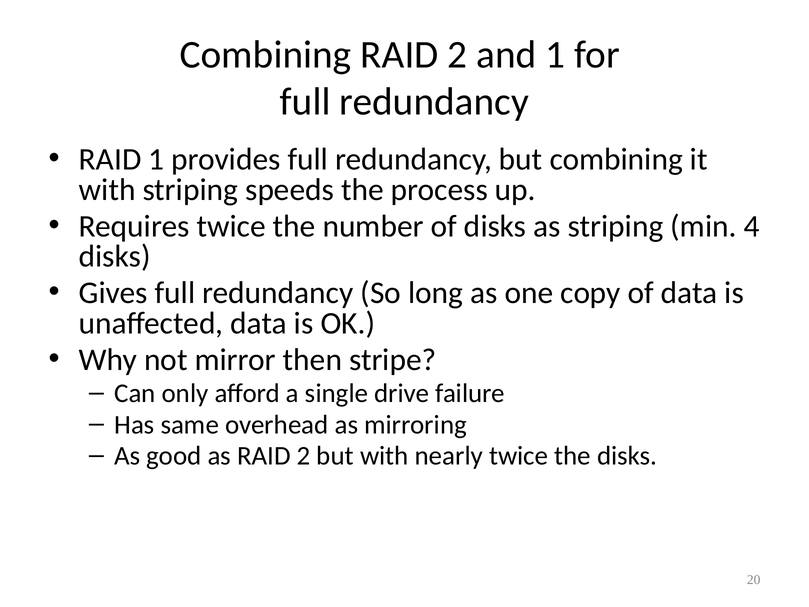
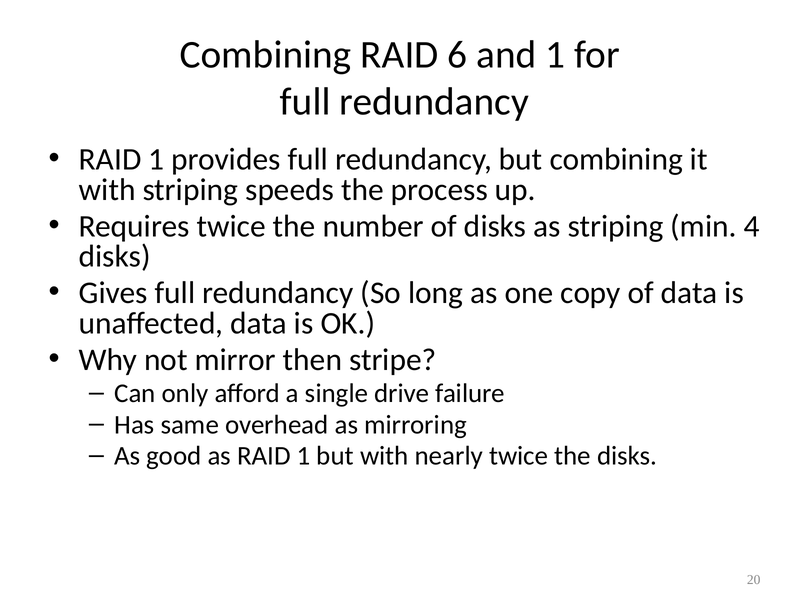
Combining RAID 2: 2 -> 6
as RAID 2: 2 -> 1
